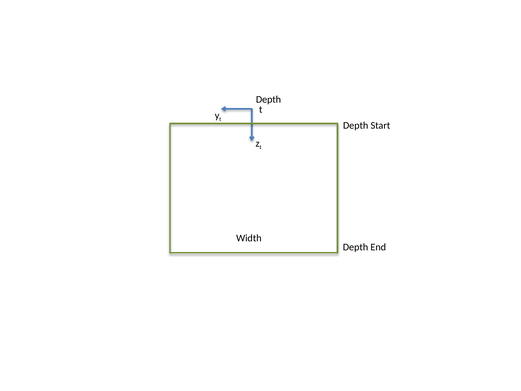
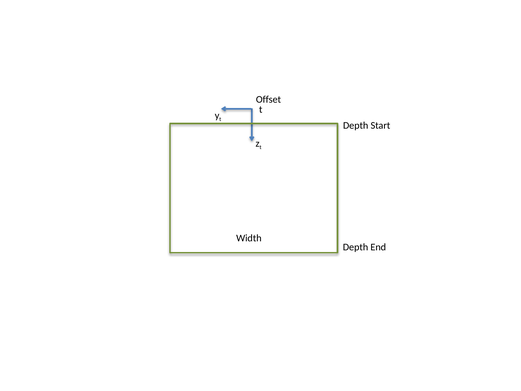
Depth at (269, 99): Depth -> Offset
